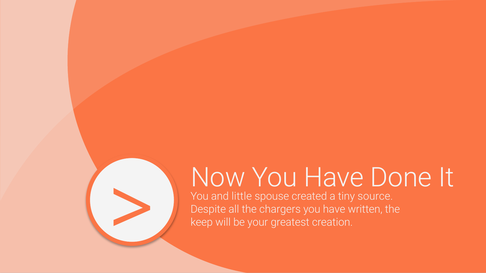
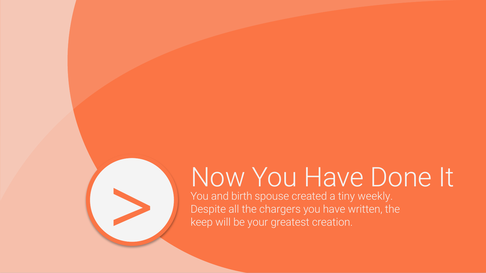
little: little -> birth
source: source -> weekly
